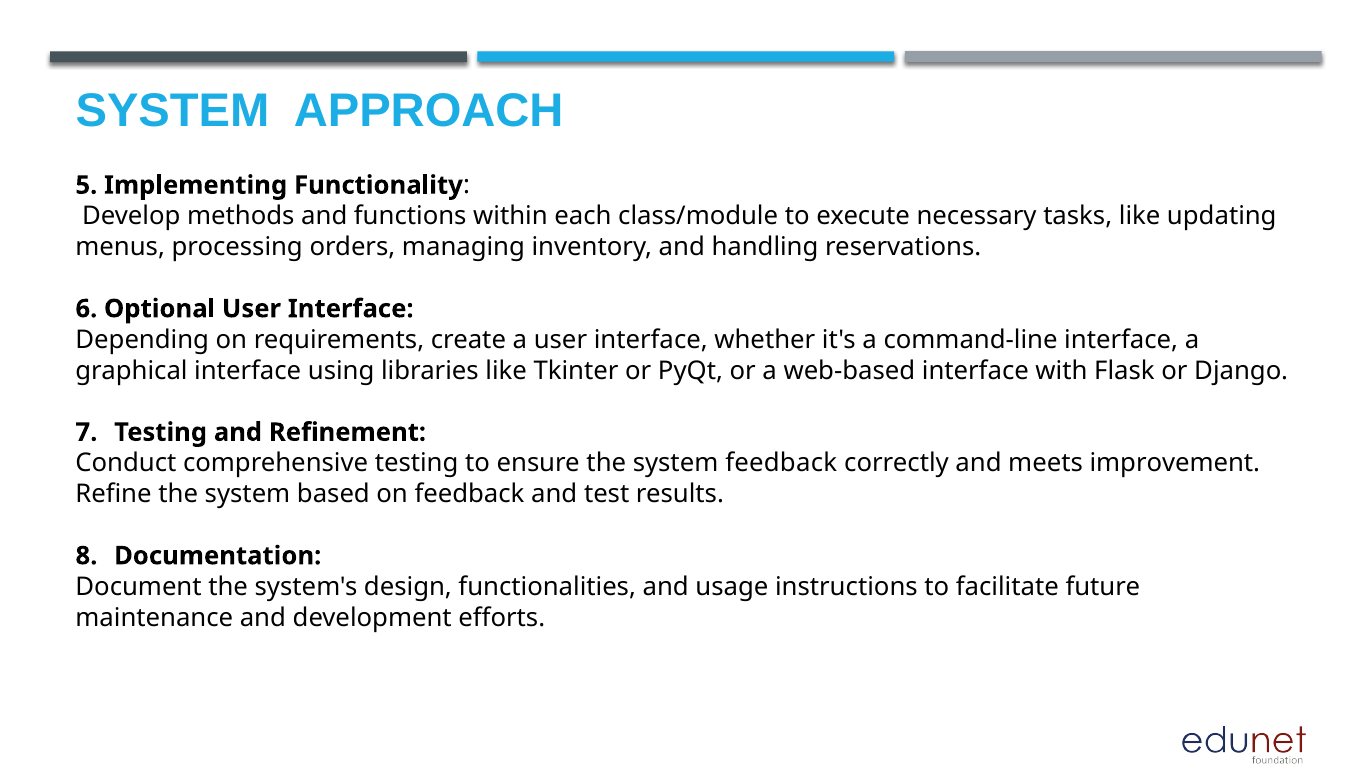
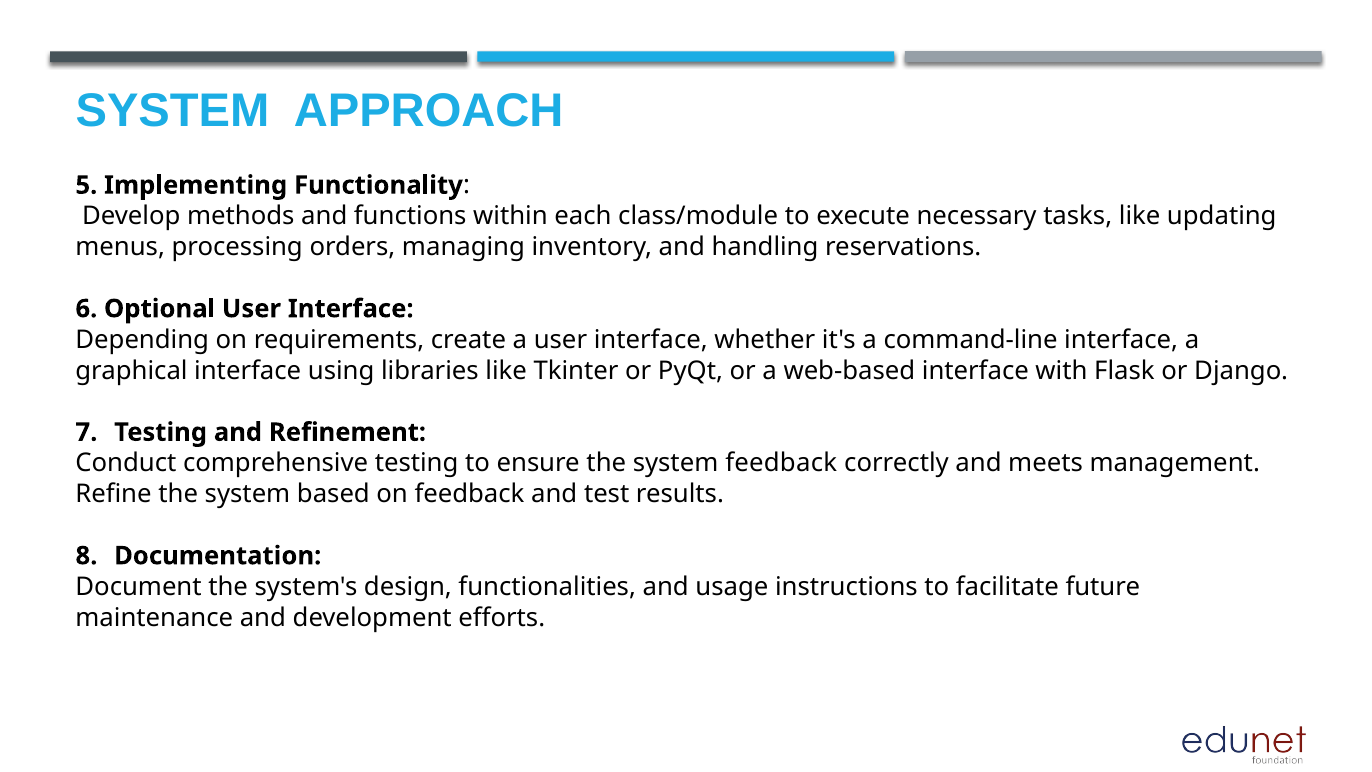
improvement: improvement -> management
